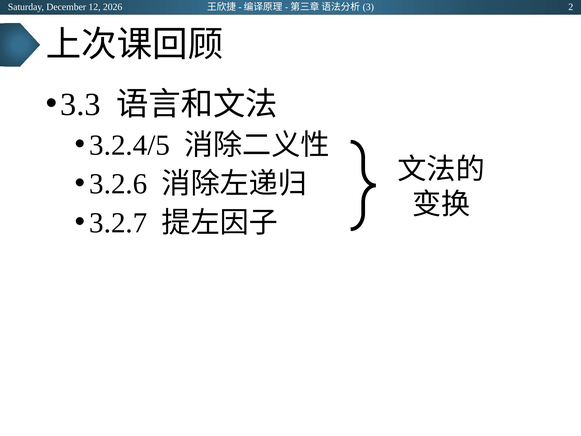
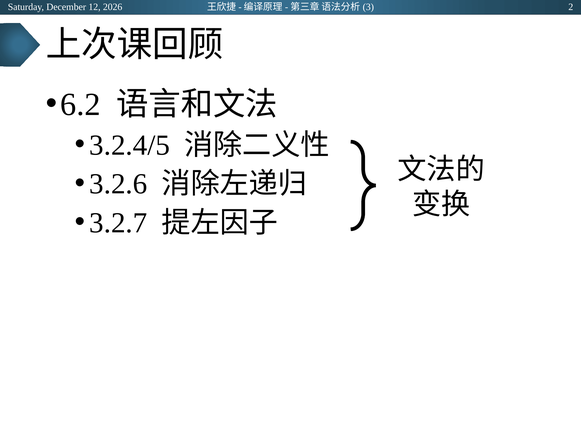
3.3: 3.3 -> 6.2
